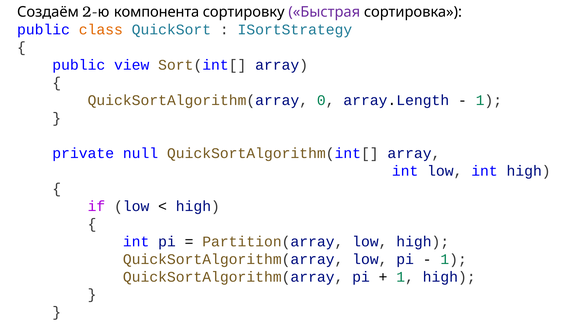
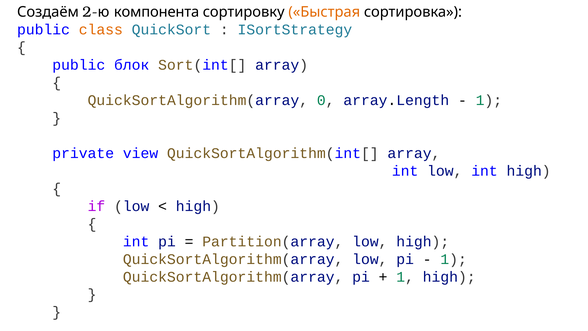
Быстрая colour: purple -> orange
view: view -> блок
null: null -> view
